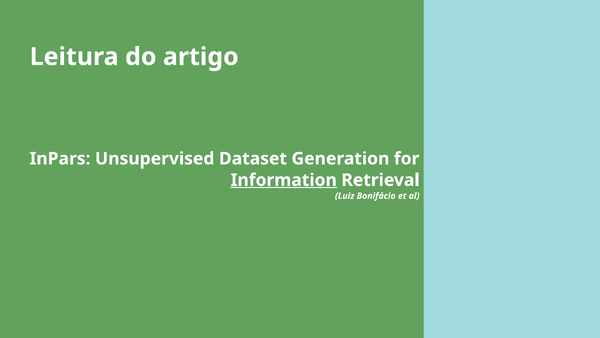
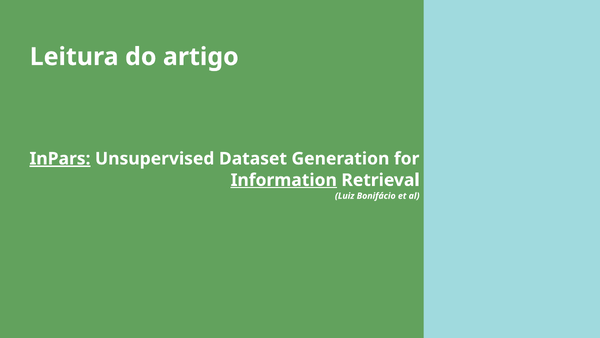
InPars underline: none -> present
